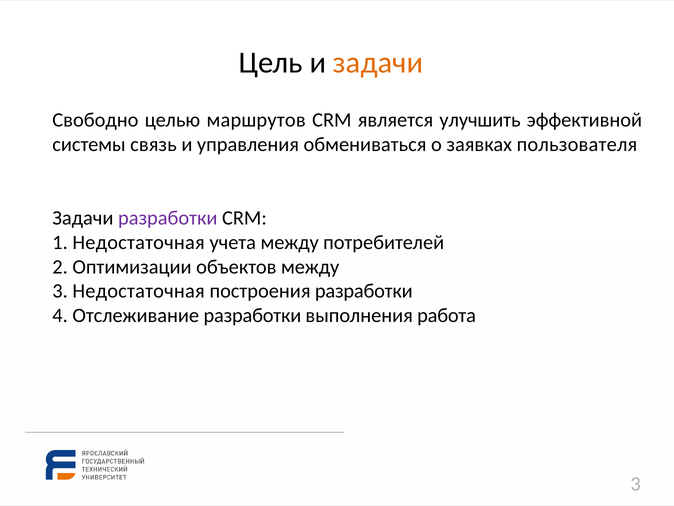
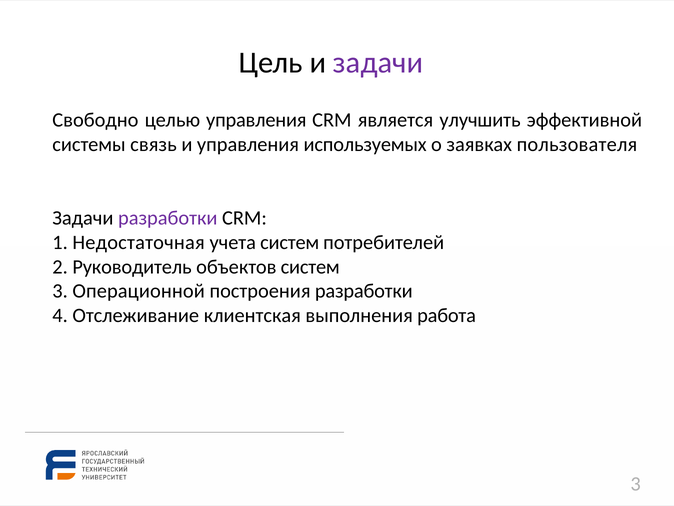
задачи at (378, 63) colour: orange -> purple
целью маршрутов: маршрутов -> управления
обмениваться: обмениваться -> используемых
учета между: между -> систем
Оптимизации: Оптимизации -> Руководитель
объектов между: между -> систем
3 Недостаточная: Недостаточная -> Операционной
Отслеживание разработки: разработки -> клиентская
